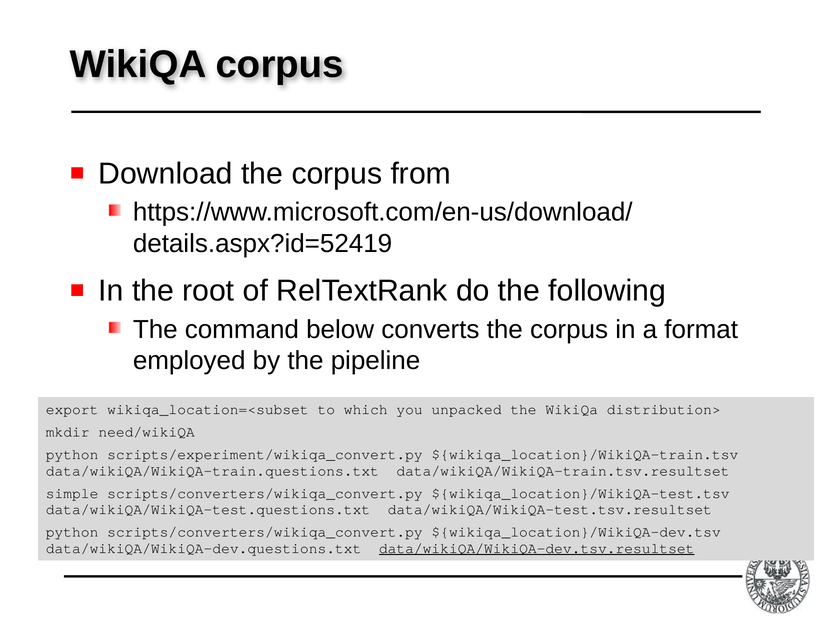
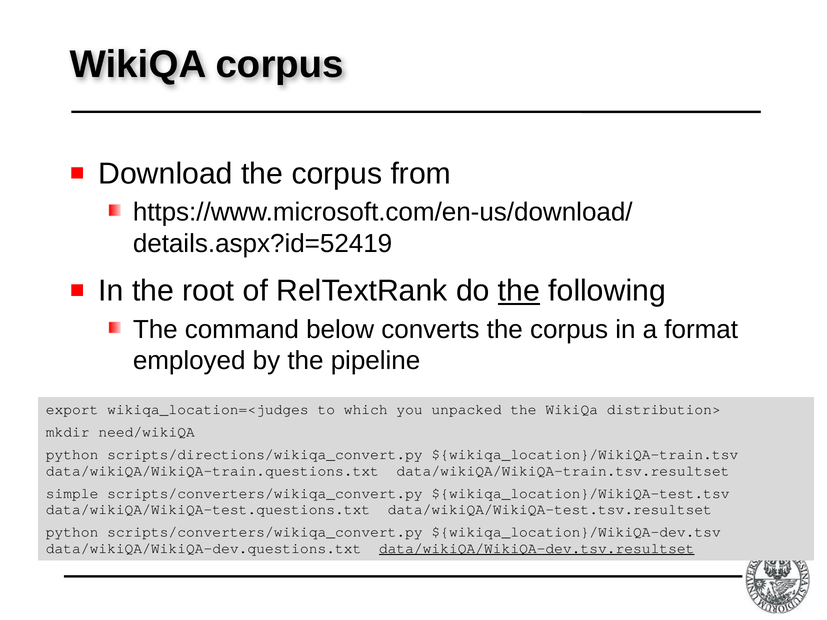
the at (519, 291) underline: none -> present
wikiqa_location=<subset: wikiqa_location=<subset -> wikiqa_location=<judges
scripts/experiment/wikiqa_convert.py: scripts/experiment/wikiqa_convert.py -> scripts/directions/wikiqa_convert.py
